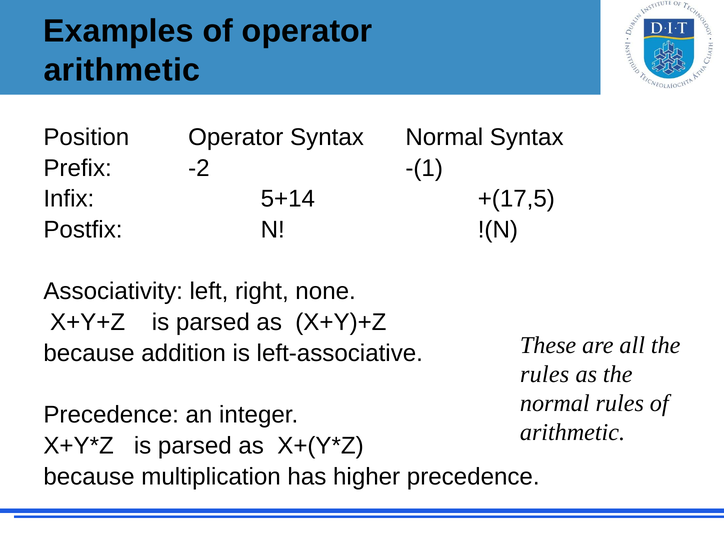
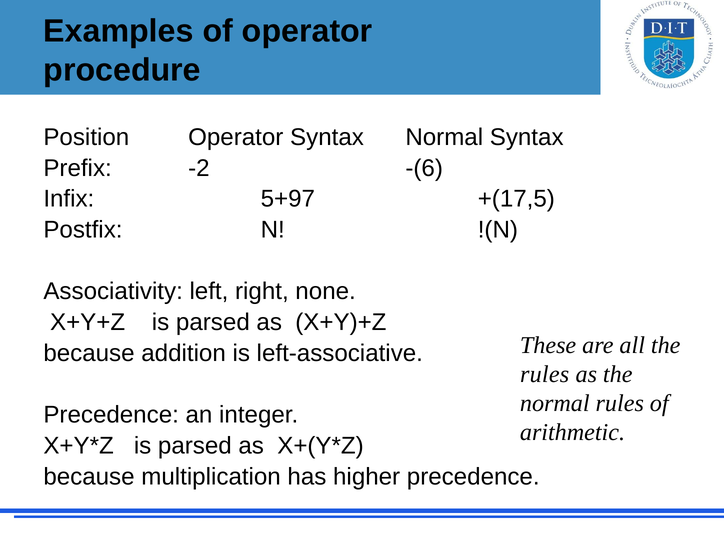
arithmetic at (122, 70): arithmetic -> procedure
-(1: -(1 -> -(6
5+14: 5+14 -> 5+97
